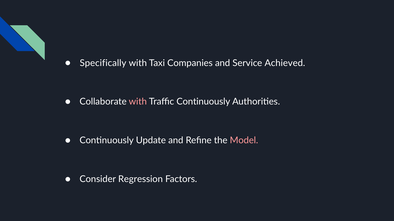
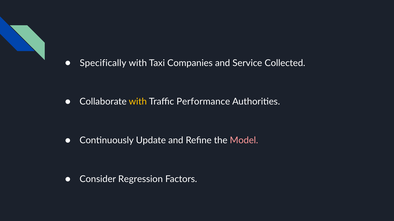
Achieved: Achieved -> Collected
with at (138, 102) colour: pink -> yellow
Traffic Continuously: Continuously -> Performance
